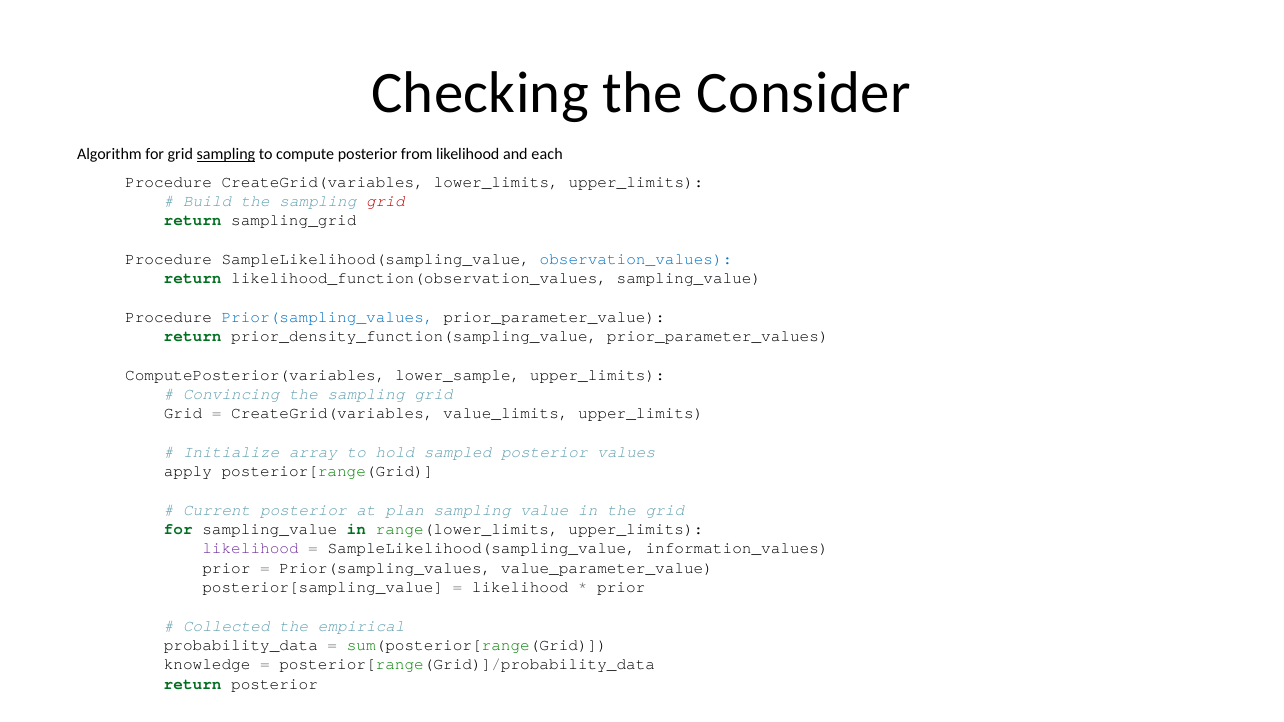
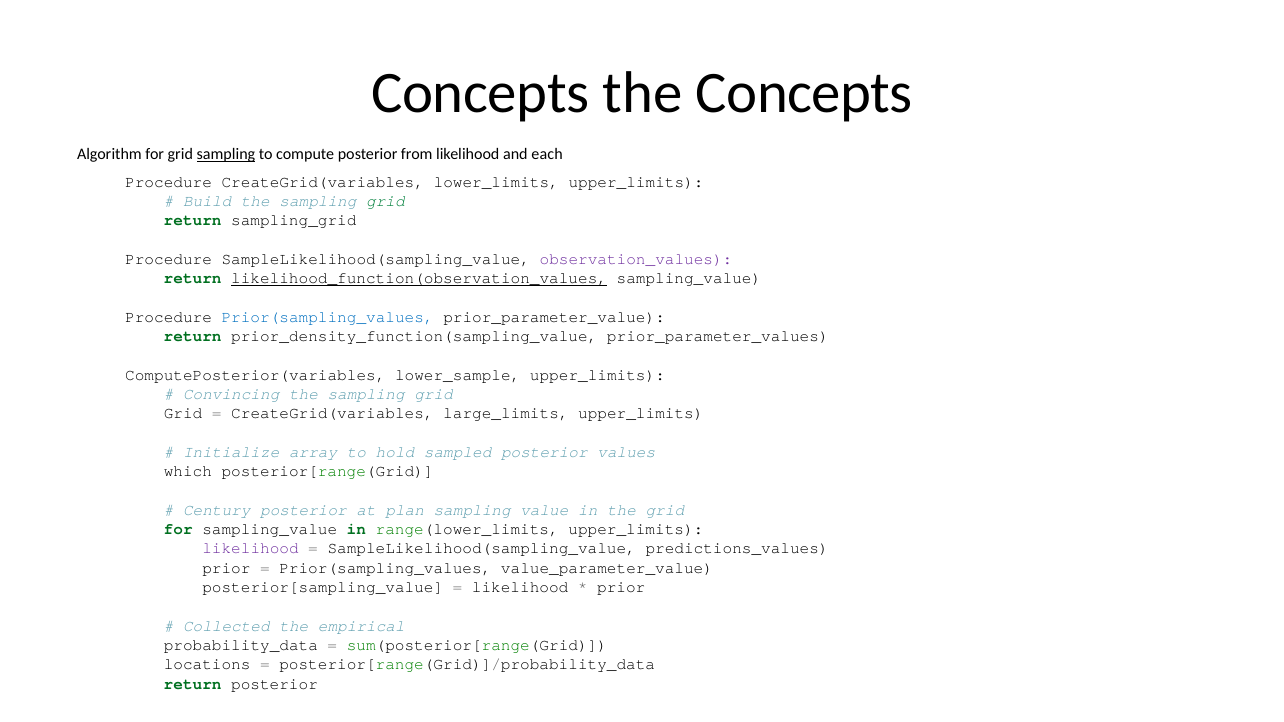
Checking at (480, 93): Checking -> Concepts
the Consider: Consider -> Concepts
grid at (385, 201) colour: red -> green
observation_values colour: blue -> purple
likelihood_function(observation_values underline: none -> present
value_limits: value_limits -> large_limits
apply: apply -> which
Current: Current -> Century
information_values: information_values -> predictions_values
knowledge: knowledge -> locations
